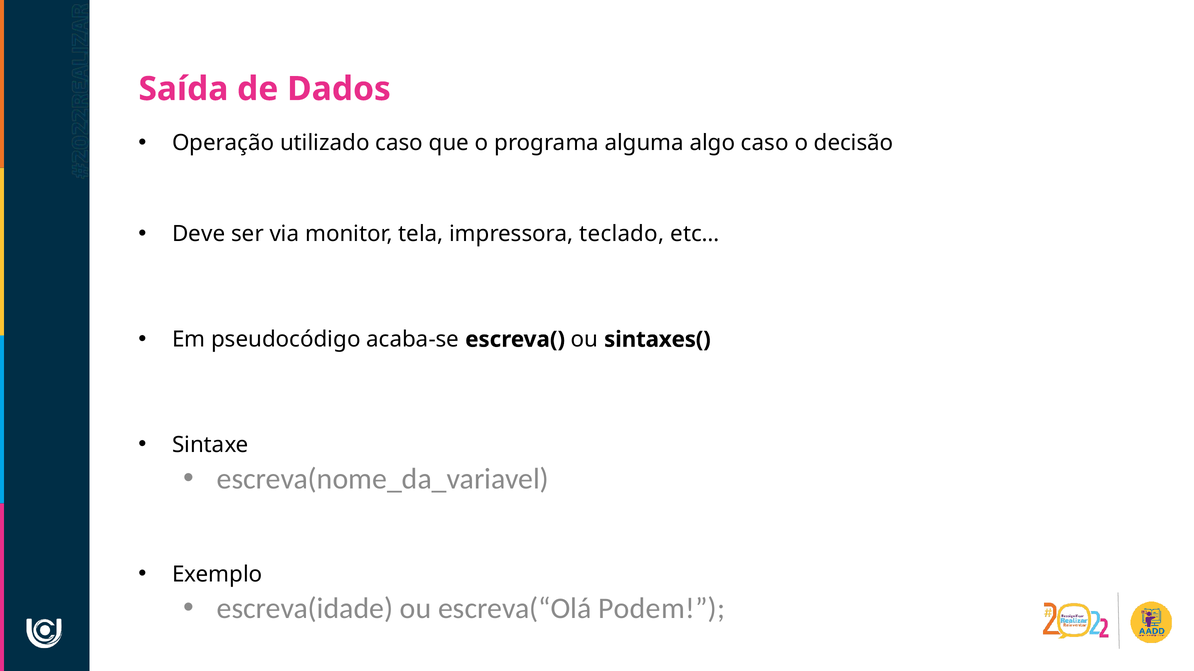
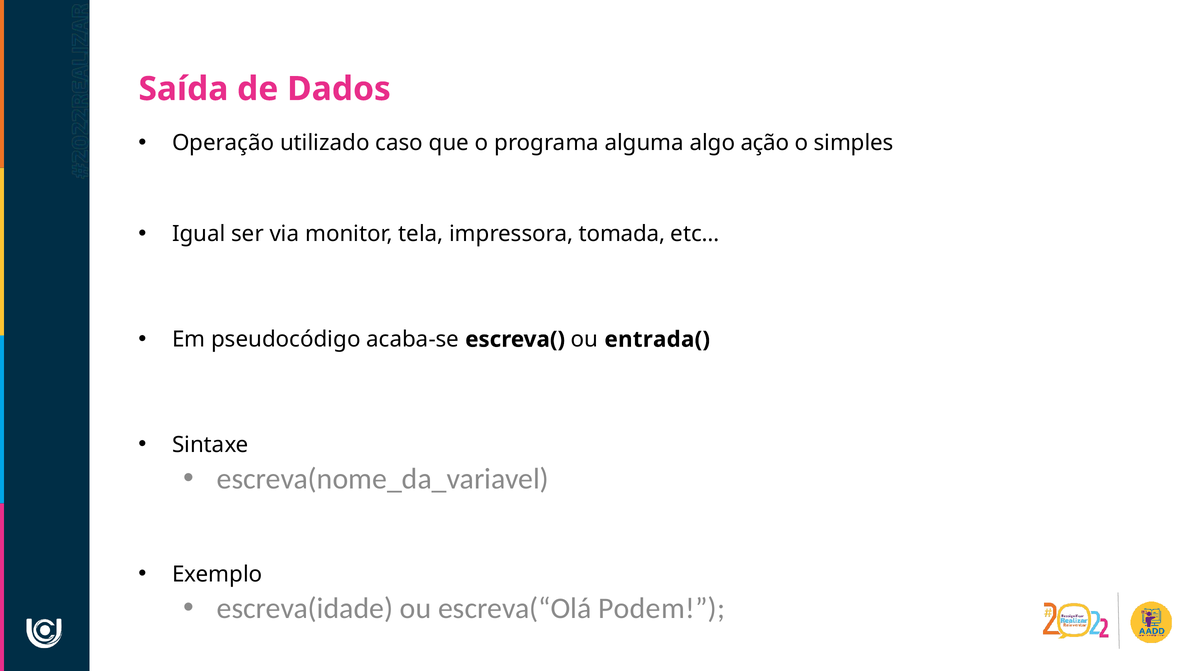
algo caso: caso -> ação
decisão: decisão -> simples
Deve: Deve -> Igual
teclado: teclado -> tomada
sintaxes(: sintaxes( -> entrada(
